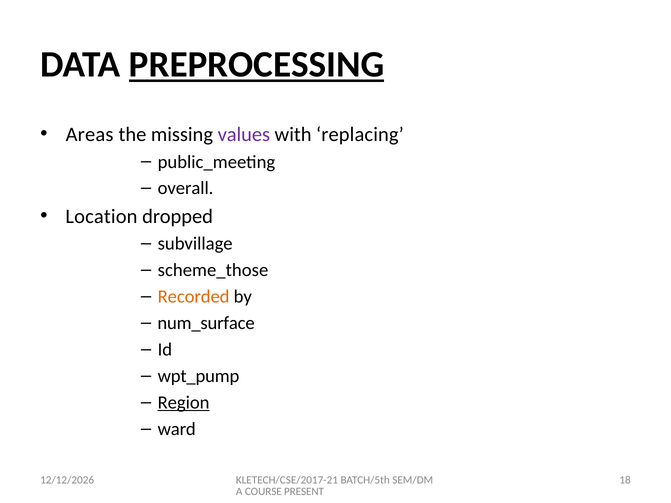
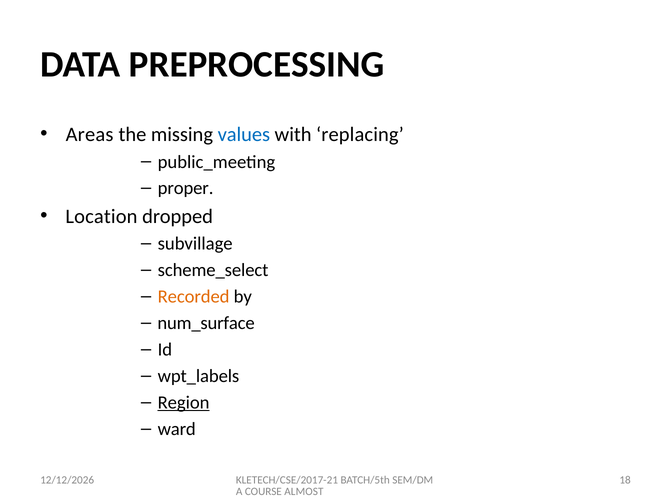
PREPROCESSING underline: present -> none
values colour: purple -> blue
overall: overall -> proper
scheme_those: scheme_those -> scheme_select
wpt_pump: wpt_pump -> wpt_labels
PRESENT: PRESENT -> ALMOST
